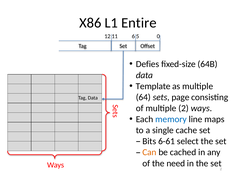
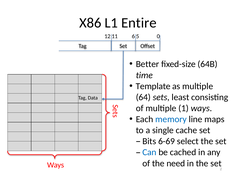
Defies: Defies -> Better
data at (144, 75): data -> time
page: page -> least
multiple 2: 2 -> 1
6-61: 6-61 -> 6-69
Can colour: orange -> blue
